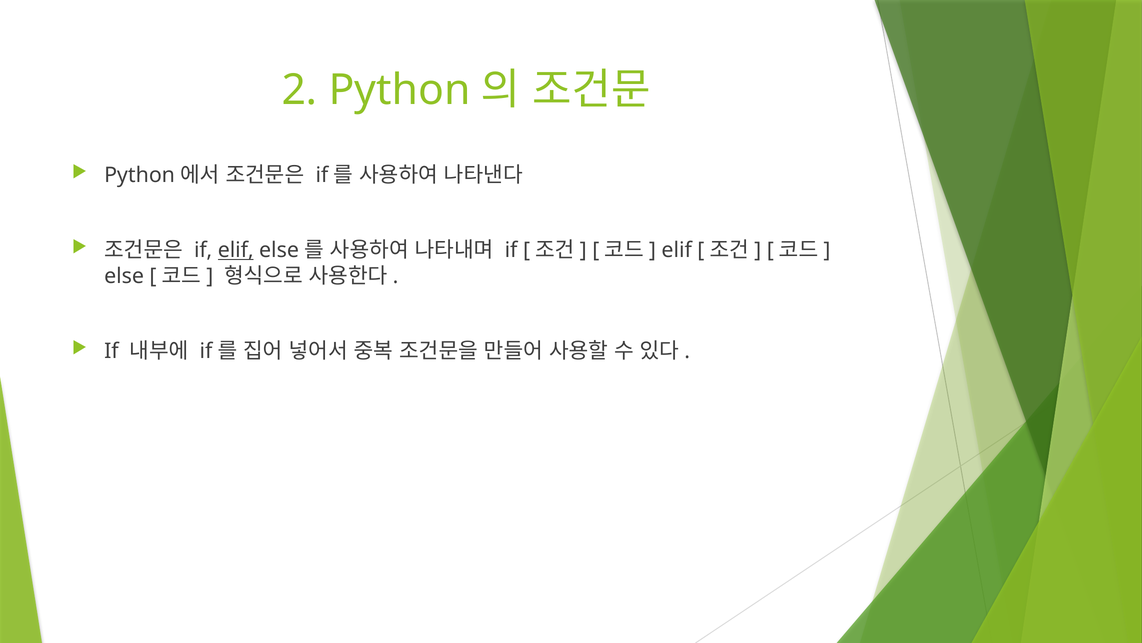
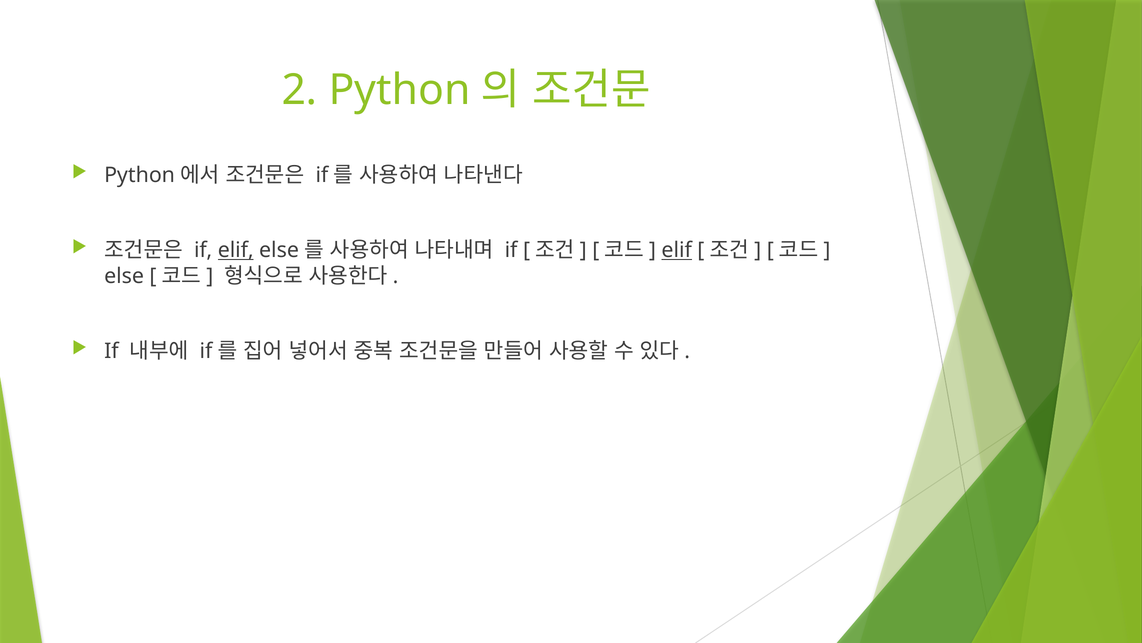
elif at (677, 250) underline: none -> present
